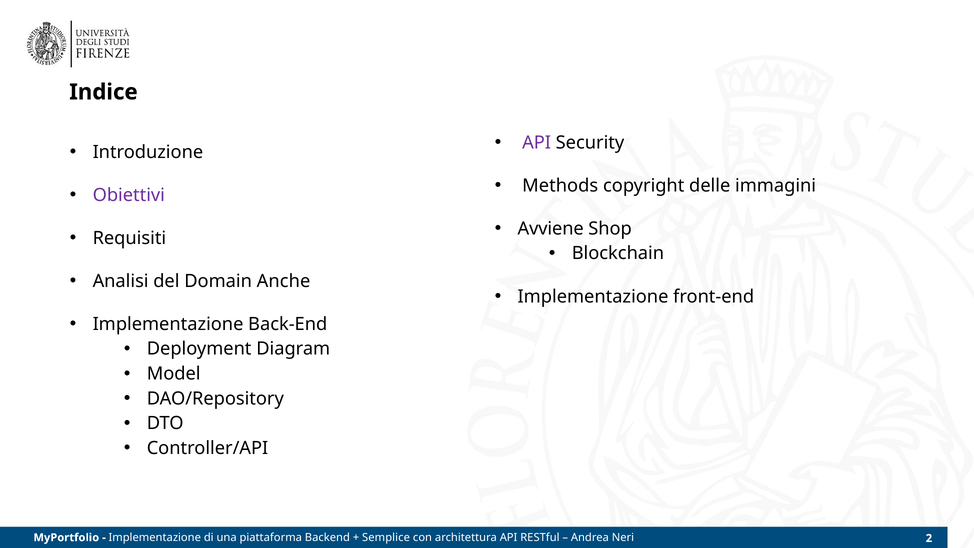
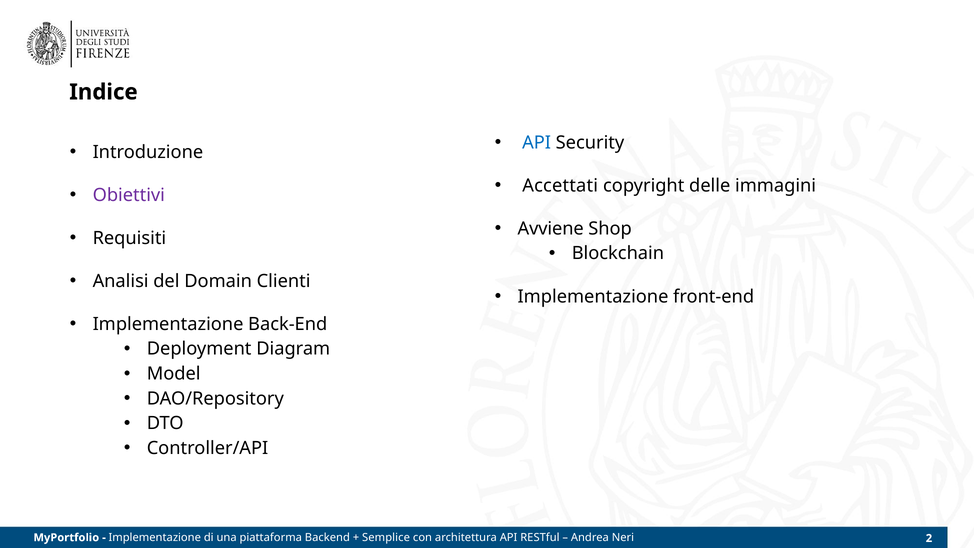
API at (537, 143) colour: purple -> blue
Methods: Methods -> Accettati
Anche: Anche -> Clienti
